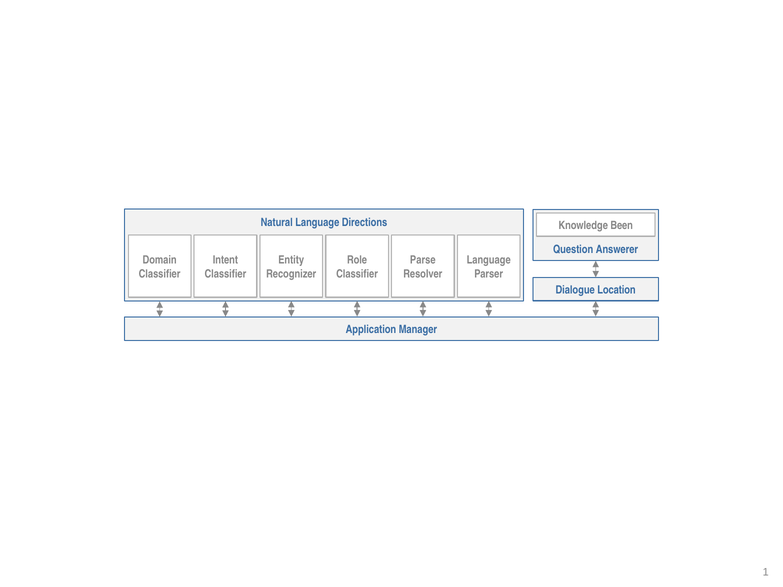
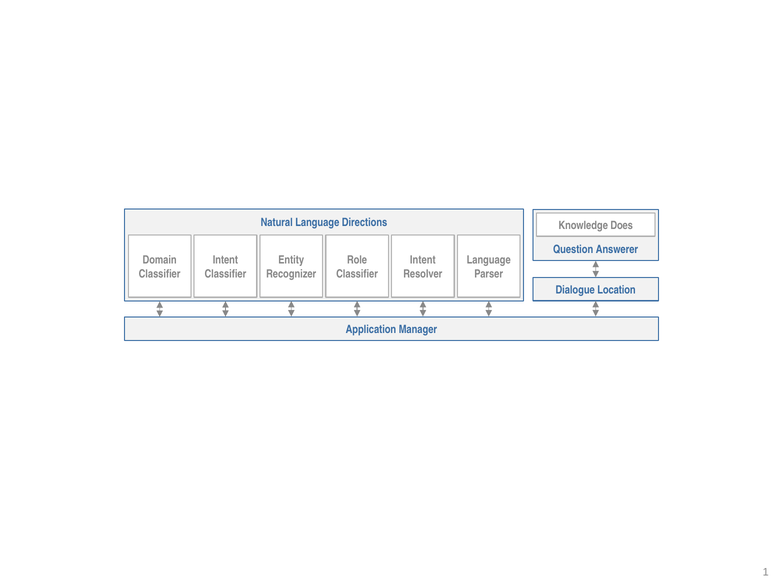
Been: Been -> Does
Parse at (423, 260): Parse -> Intent
